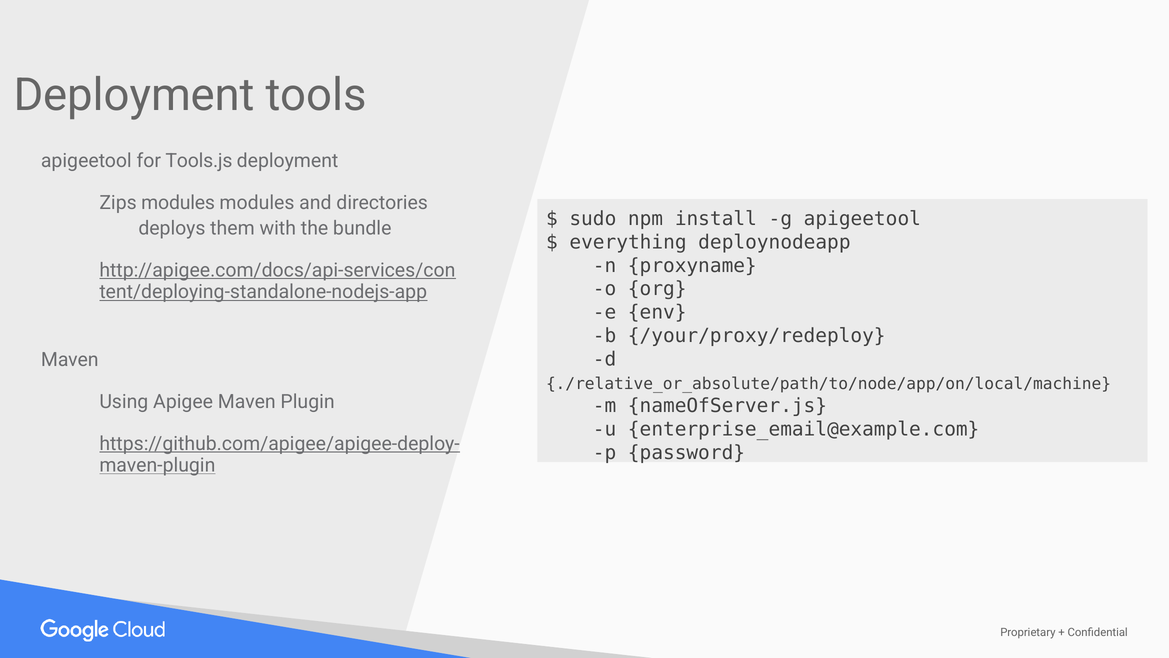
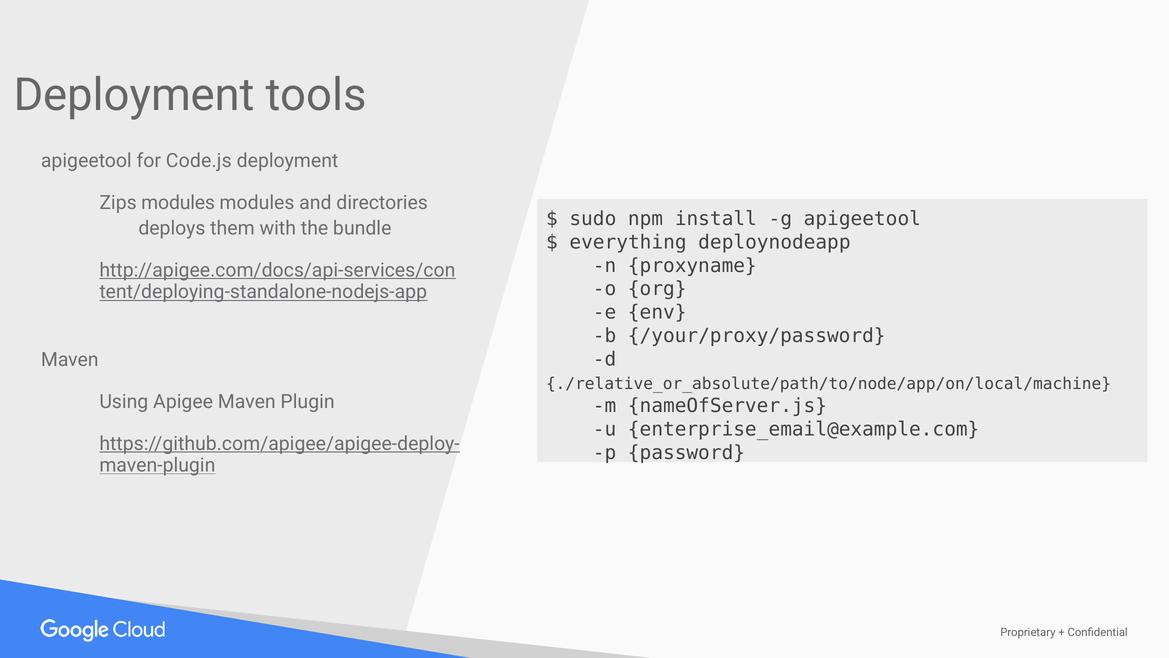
Tools.js: Tools.js -> Code.js
/your/proxy/redeploy: /your/proxy/redeploy -> /your/proxy/password
